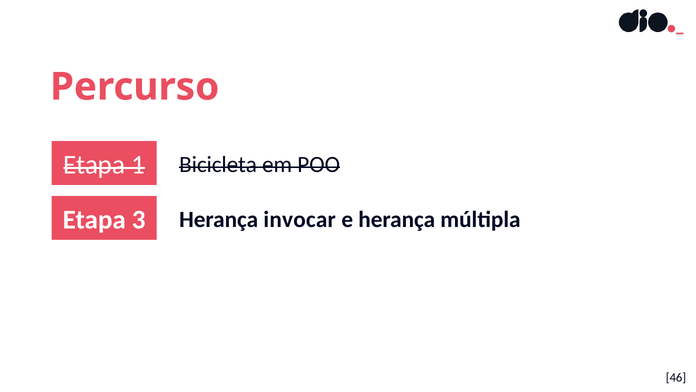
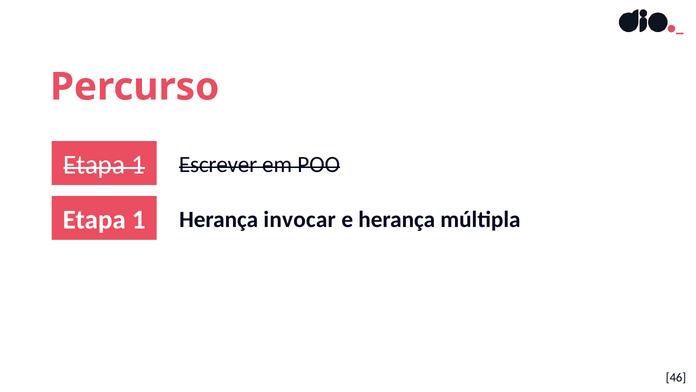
Bicicleta: Bicicleta -> Escrever
3 at (139, 220): 3 -> 1
